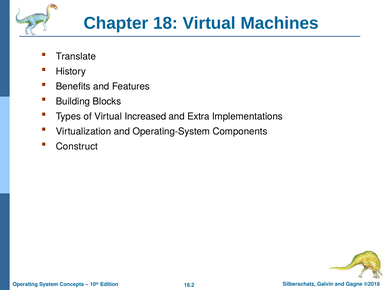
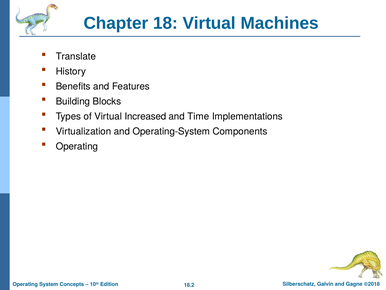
Extra: Extra -> Time
Construct at (77, 146): Construct -> Operating
